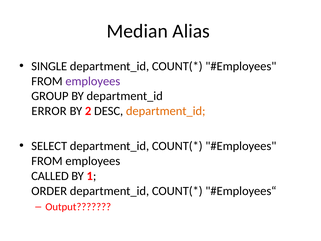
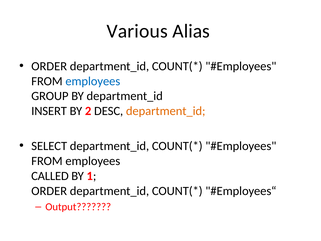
Median: Median -> Various
SINGLE at (49, 66): SINGLE -> ORDER
employees at (93, 81) colour: purple -> blue
ERROR: ERROR -> INSERT
